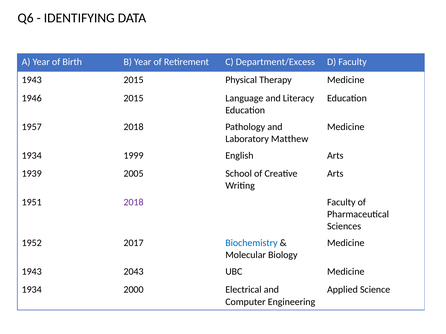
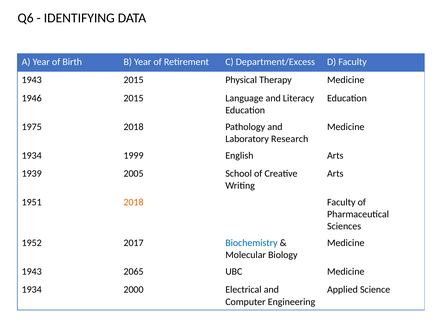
1957: 1957 -> 1975
Matthew: Matthew -> Research
2018 at (134, 202) colour: purple -> orange
2043: 2043 -> 2065
